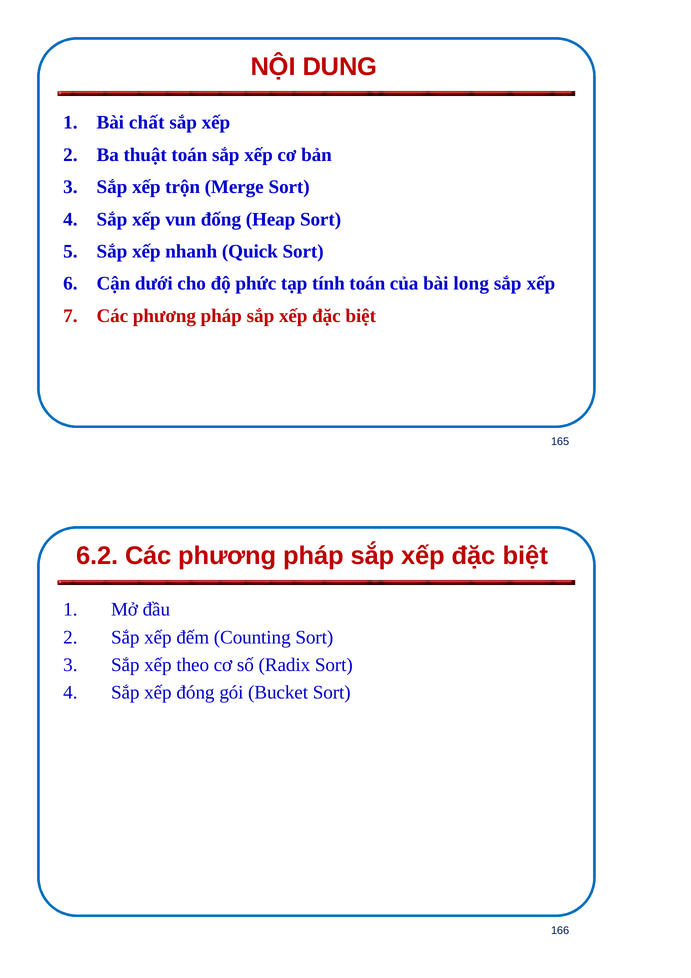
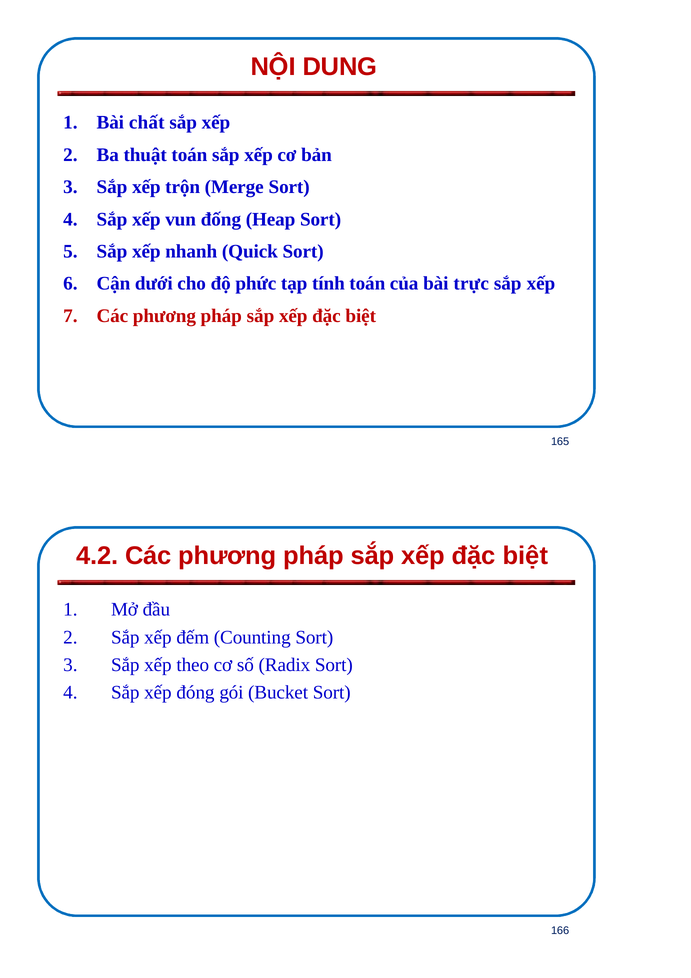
long: long -> trực
6.2: 6.2 -> 4.2
